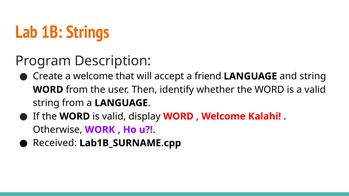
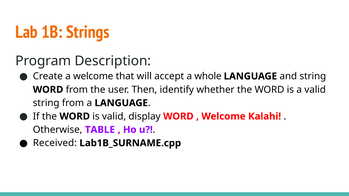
friend: friend -> whole
WORK: WORK -> TABLE
